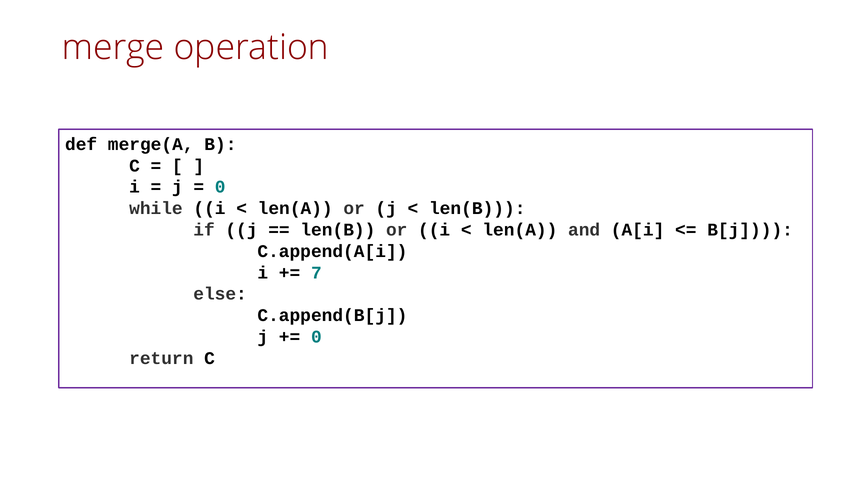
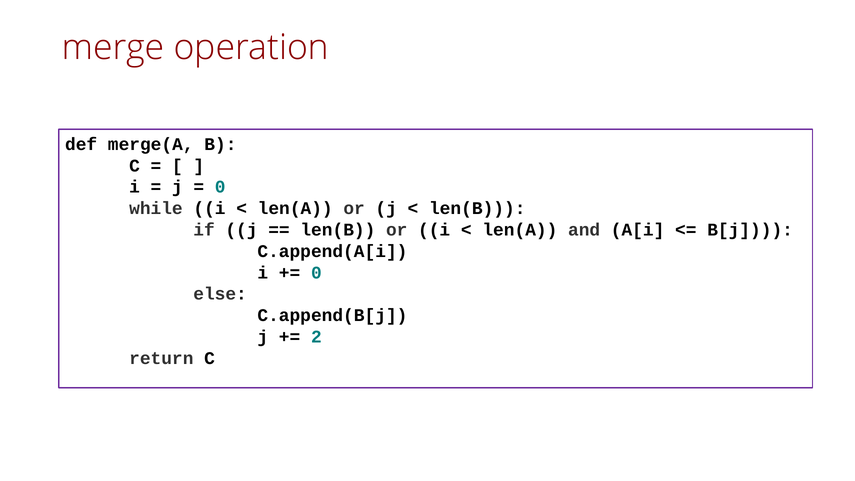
7 at (316, 273): 7 -> 0
0 at (316, 337): 0 -> 2
